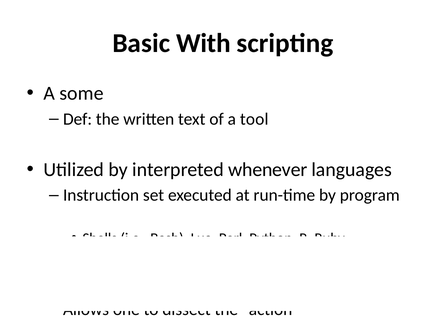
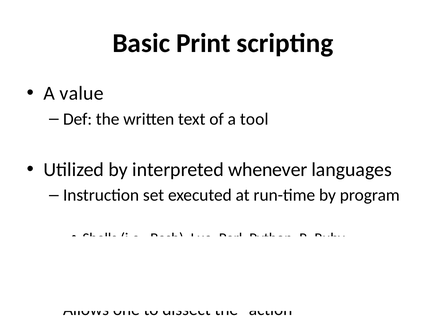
With: With -> Print
some: some -> value
